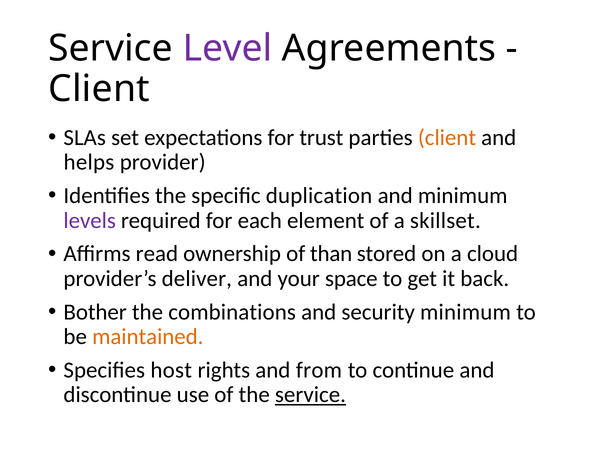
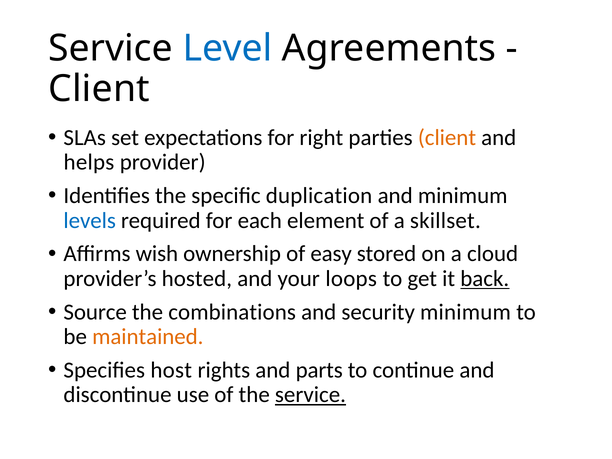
Level colour: purple -> blue
trust: trust -> right
levels colour: purple -> blue
read: read -> wish
than: than -> easy
deliver: deliver -> hosted
space: space -> loops
back underline: none -> present
Bother: Bother -> Source
from: from -> parts
